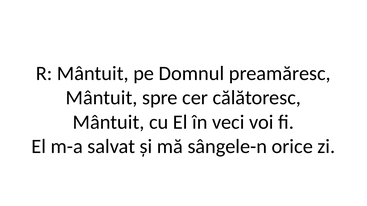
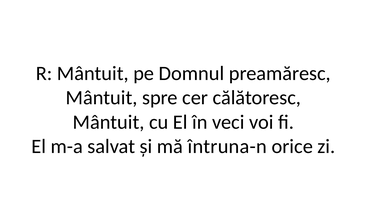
sângele-n: sângele-n -> întruna-n
